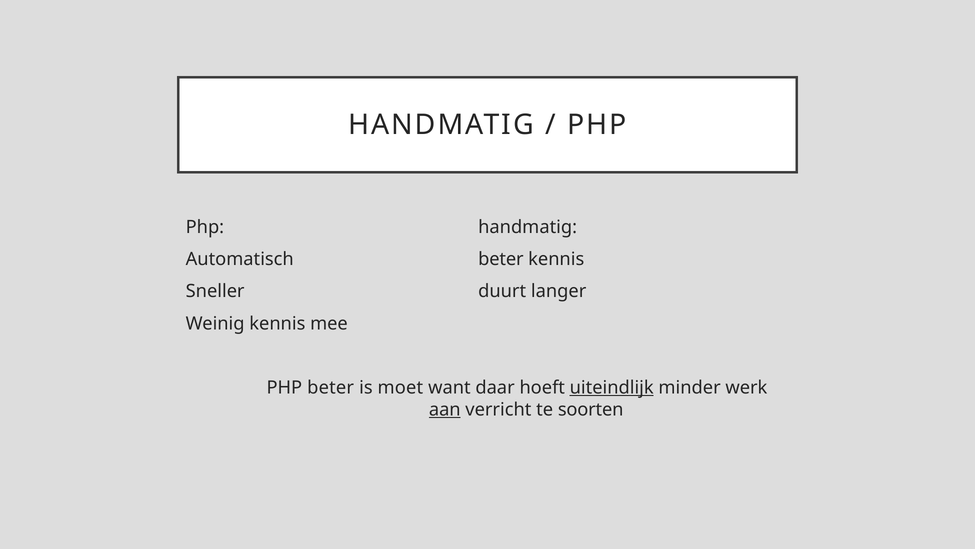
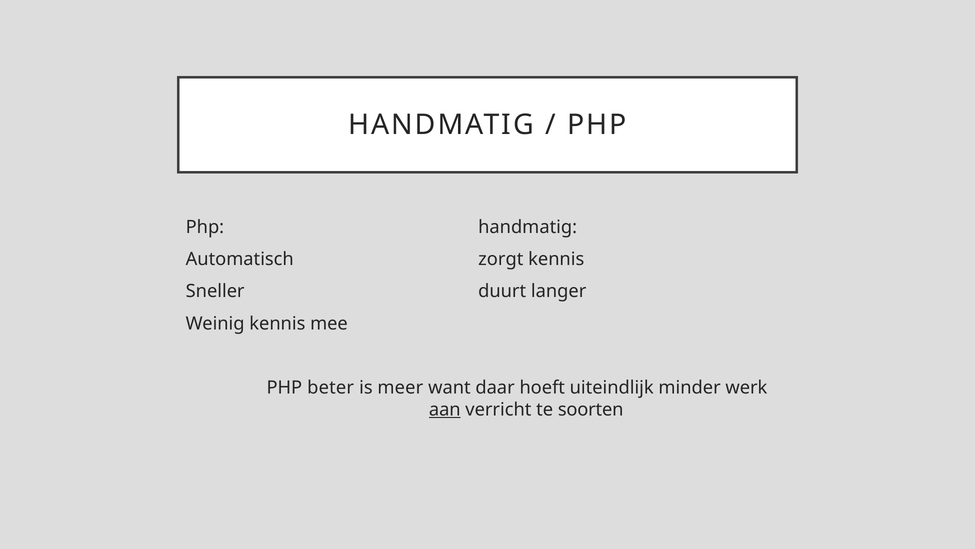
Automatisch beter: beter -> zorgt
moet: moet -> meer
uiteindlijk underline: present -> none
